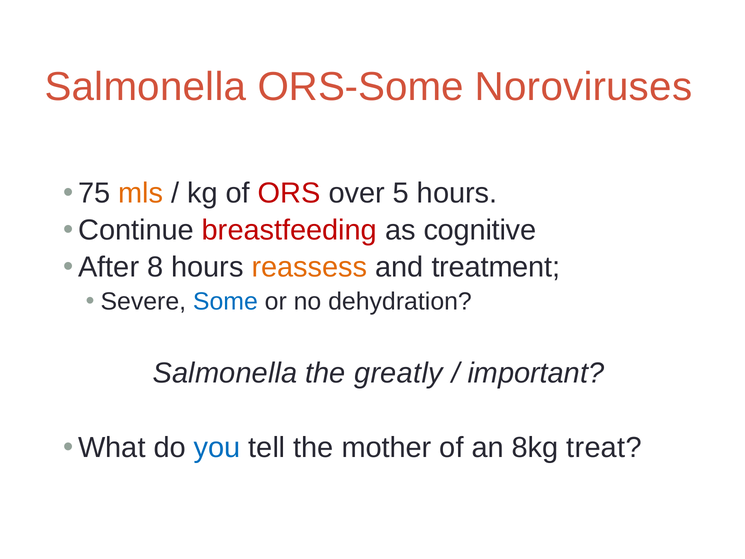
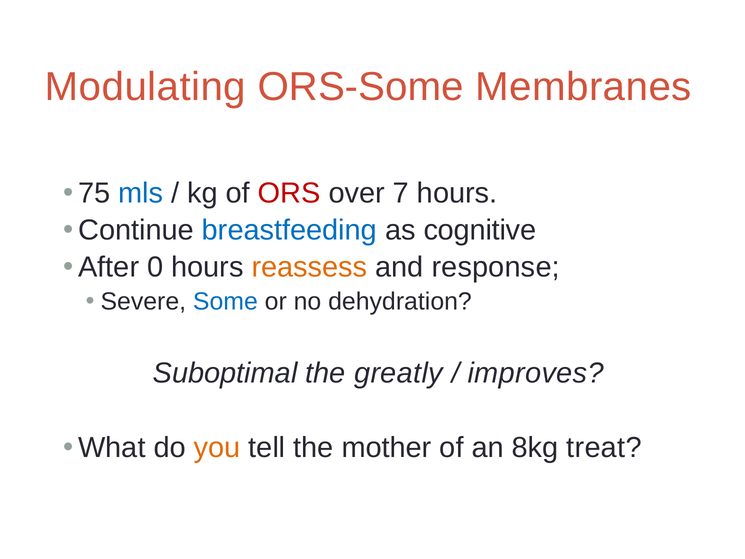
Salmonella at (145, 87): Salmonella -> Modulating
Noroviruses: Noroviruses -> Membranes
mls colour: orange -> blue
5: 5 -> 7
breastfeeding colour: red -> blue
8: 8 -> 0
treatment: treatment -> response
Salmonella at (225, 373): Salmonella -> Suboptimal
important: important -> improves
you colour: blue -> orange
